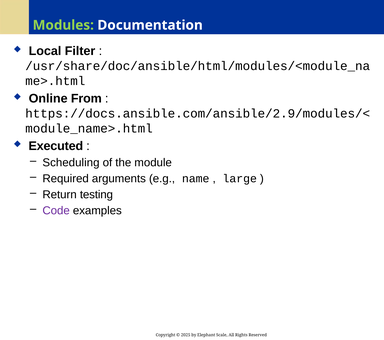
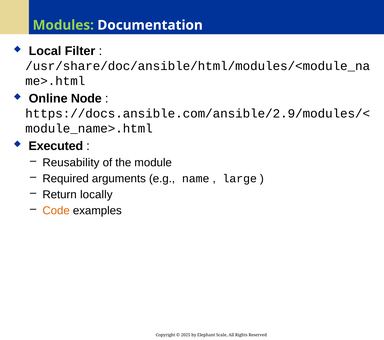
From: From -> Node
Scheduling: Scheduling -> Reusability
testing: testing -> locally
Code colour: purple -> orange
